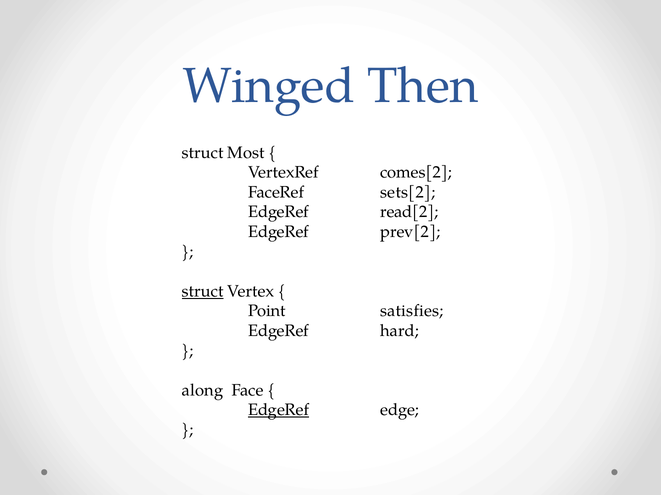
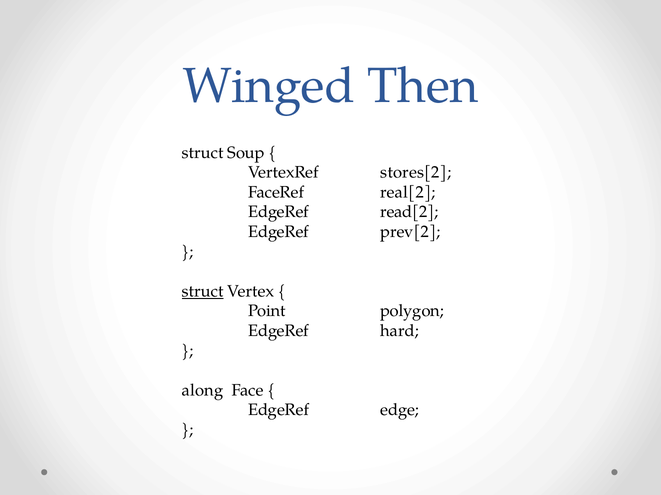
Most: Most -> Soup
comes[2: comes[2 -> stores[2
sets[2: sets[2 -> real[2
satisfies: satisfies -> polygon
EdgeRef at (279, 411) underline: present -> none
